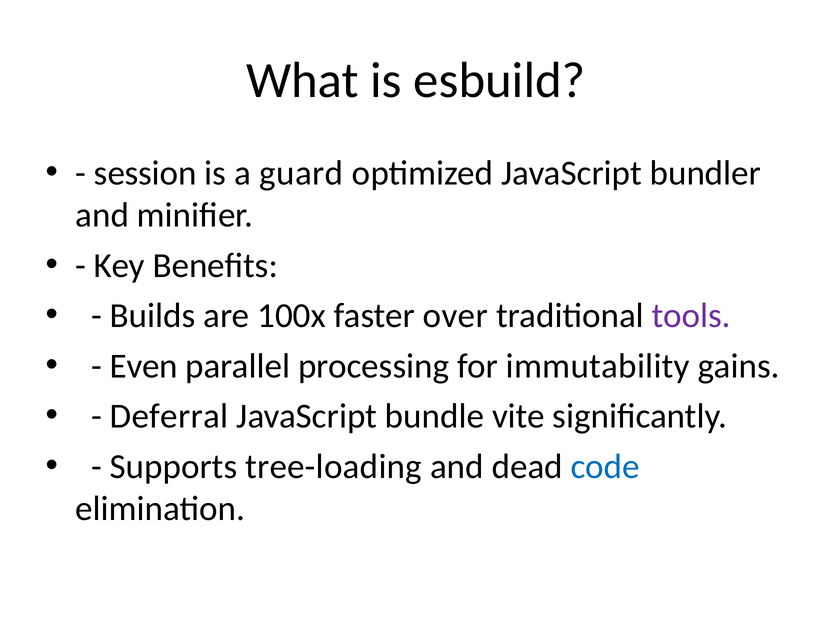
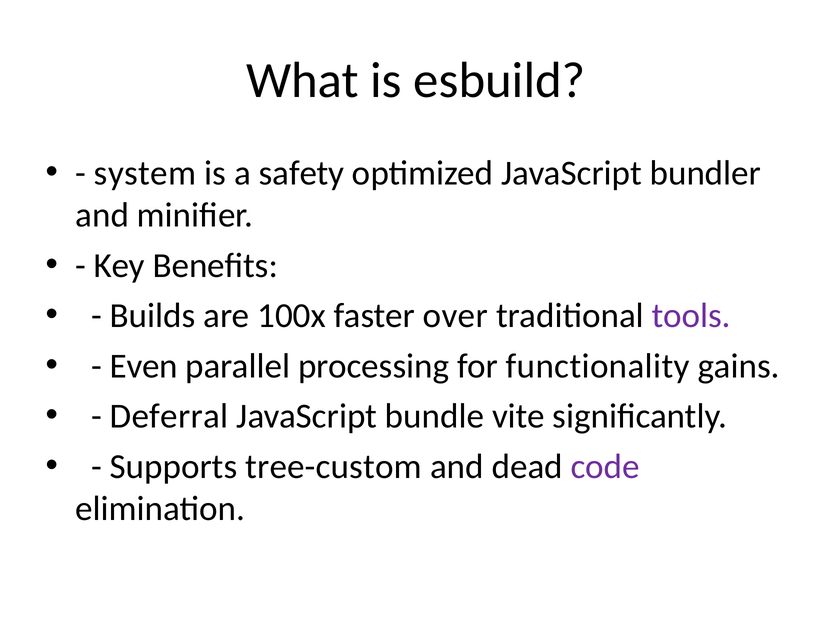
session: session -> system
guard: guard -> safety
immutability: immutability -> functionality
tree-loading: tree-loading -> tree-custom
code colour: blue -> purple
